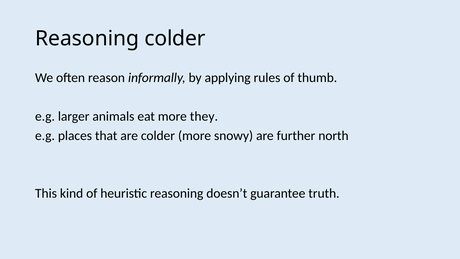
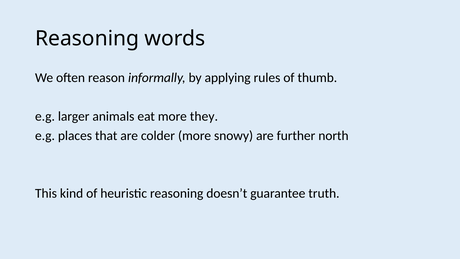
Reasoning colder: colder -> words
